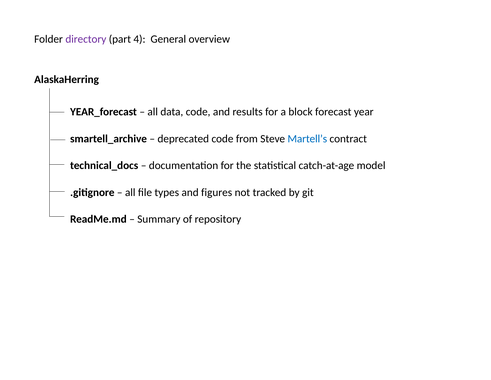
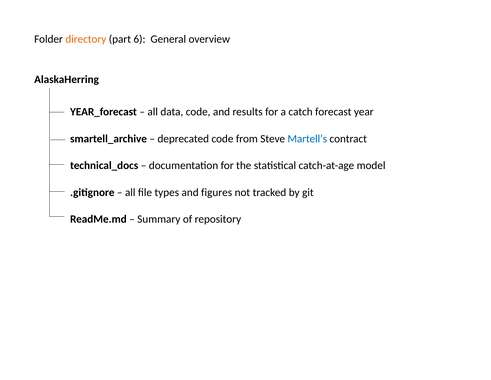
directory colour: purple -> orange
4: 4 -> 6
block: block -> catch
